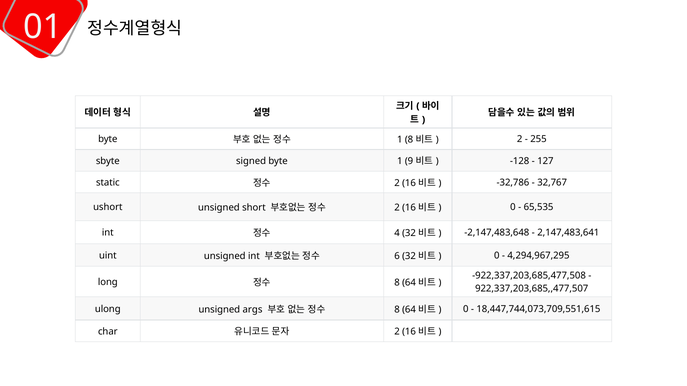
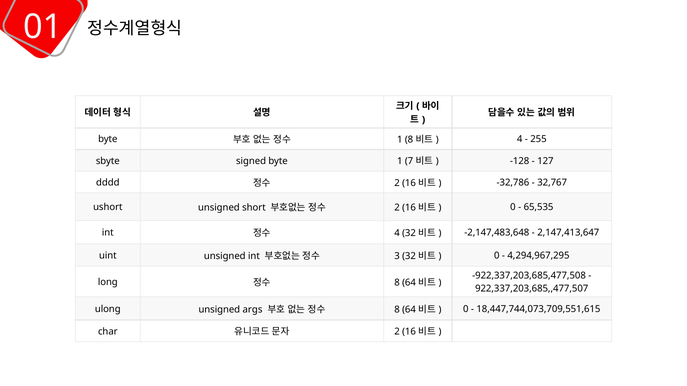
2 at (520, 139): 2 -> 4
9: 9 -> 7
static: static -> dddd
2,147,483,641: 2,147,483,641 -> 2,147,413,647
6: 6 -> 3
